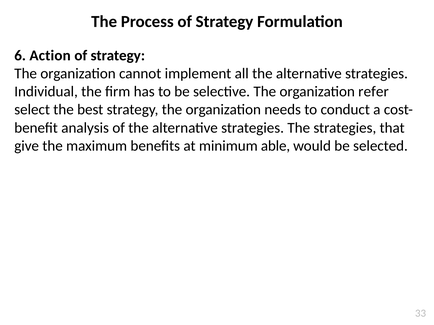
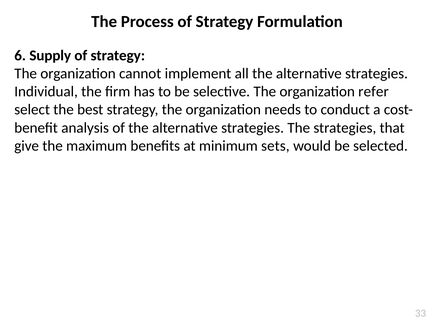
Action: Action -> Supply
able: able -> sets
